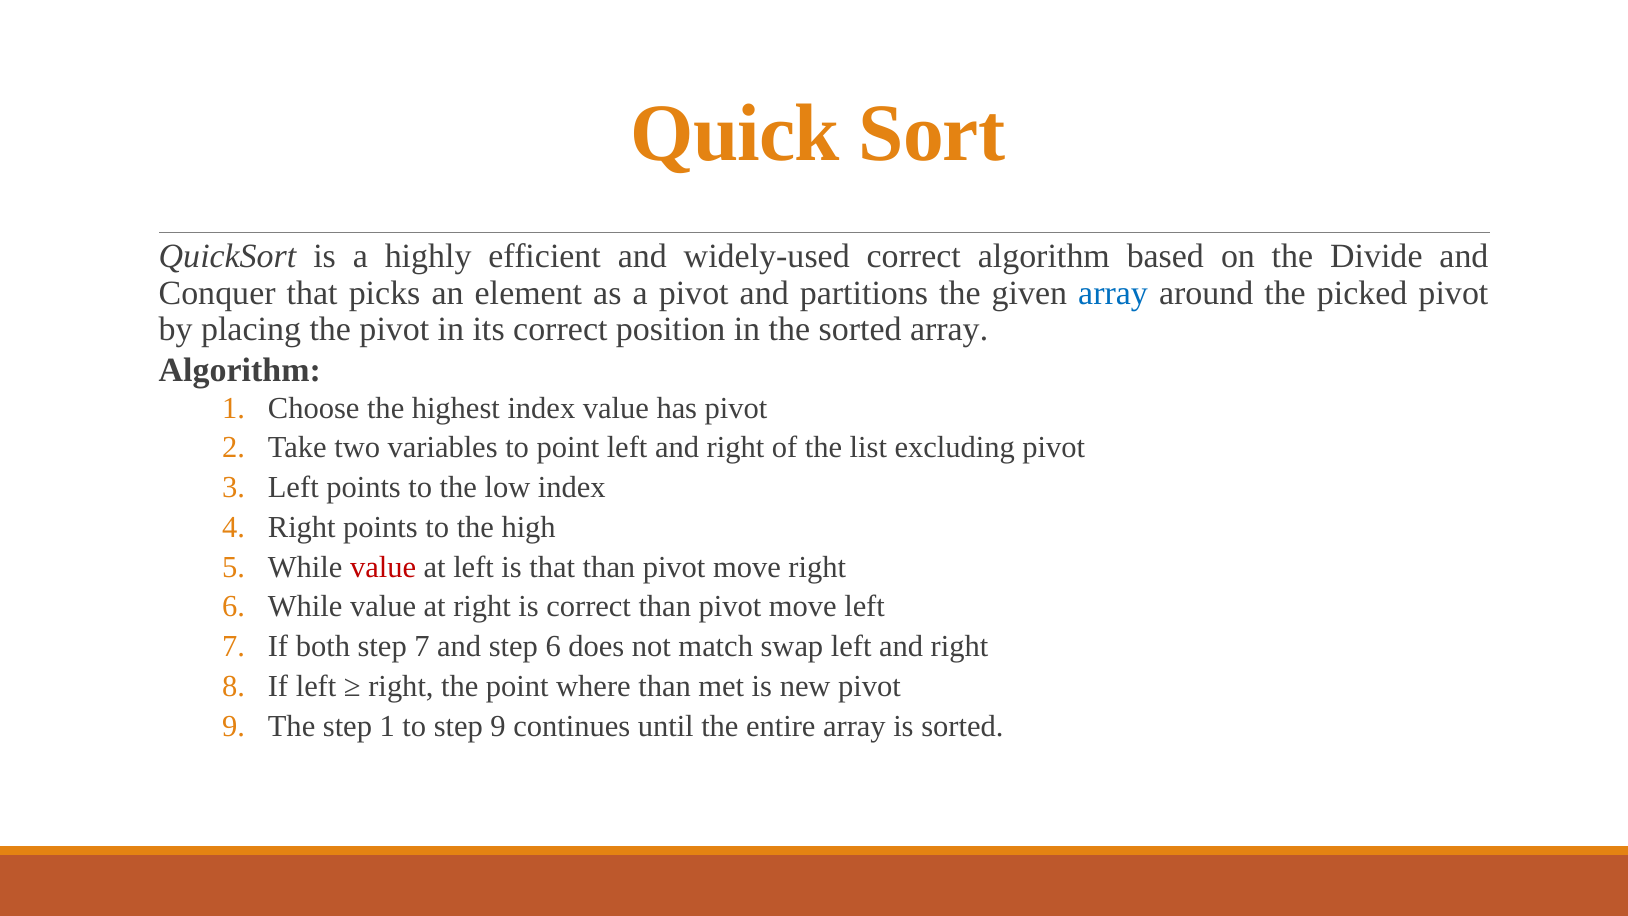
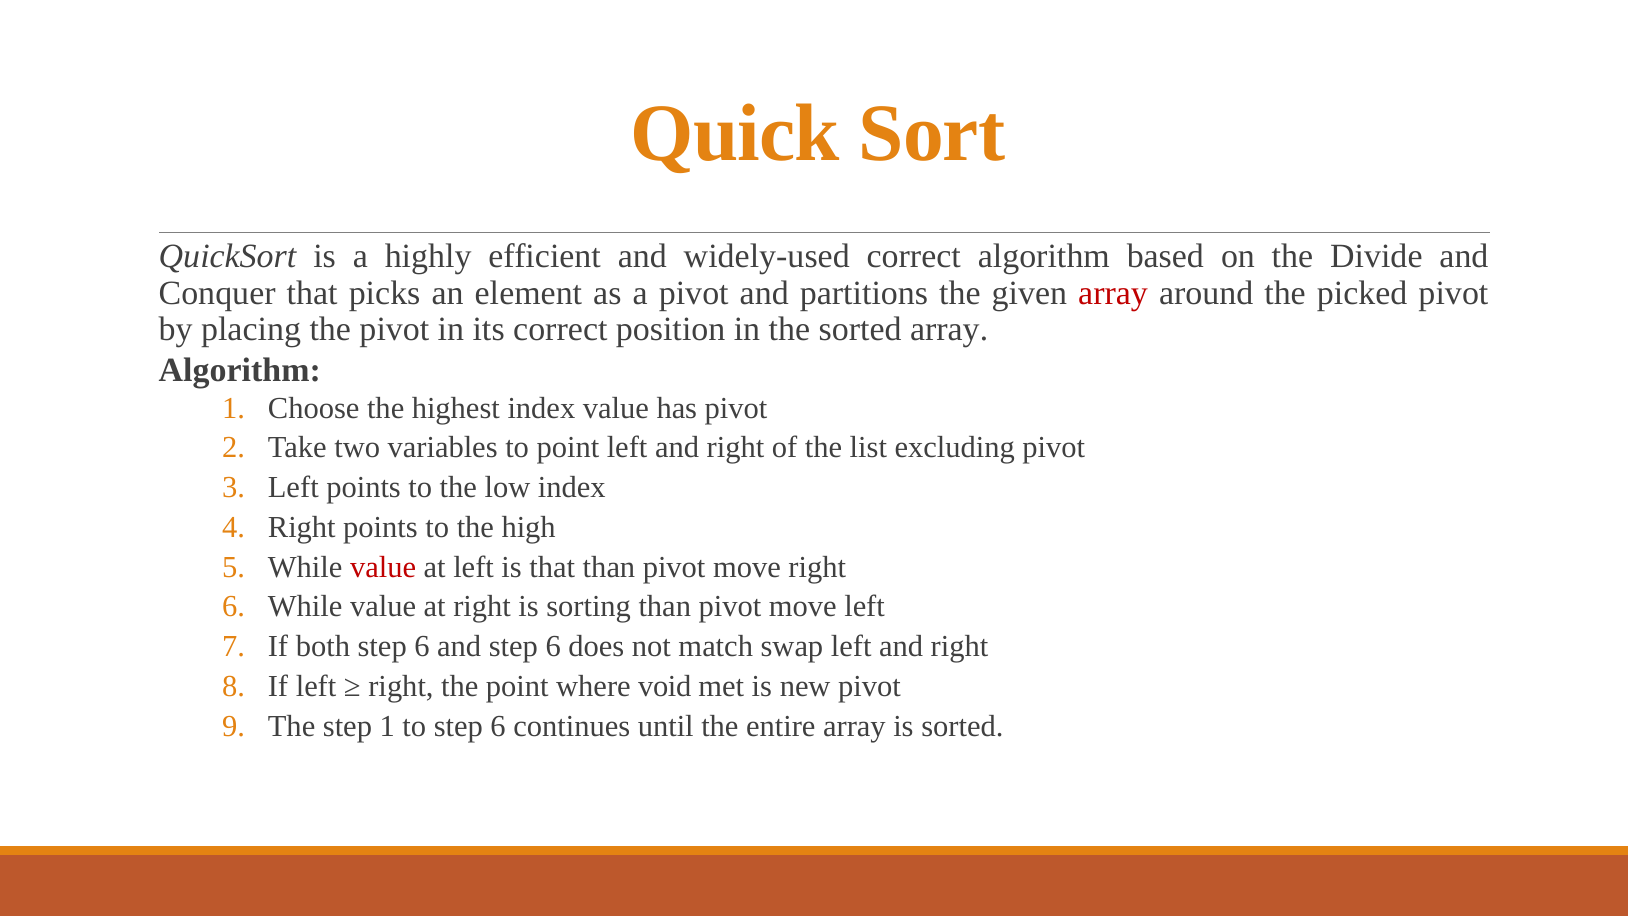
array at (1113, 293) colour: blue -> red
is correct: correct -> sorting
both step 7: 7 -> 6
where than: than -> void
to step 9: 9 -> 6
